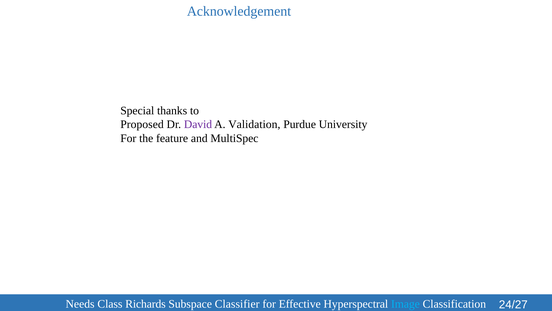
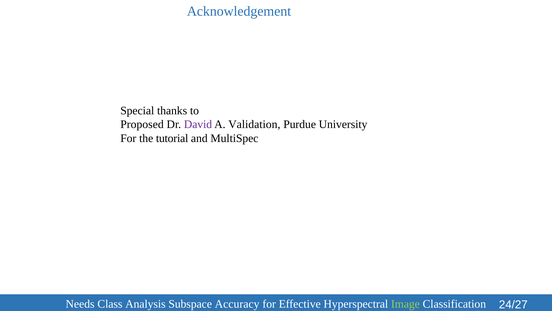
feature: feature -> tutorial
Richards: Richards -> Analysis
Classifier: Classifier -> Accuracy
Image colour: light blue -> light green
